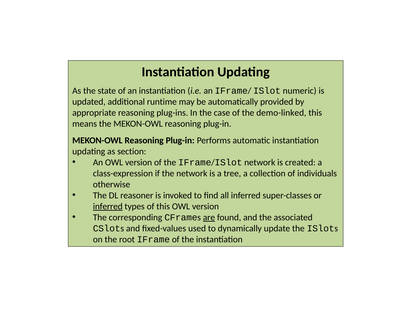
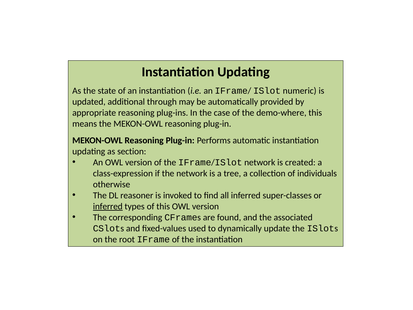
runtime: runtime -> through
demo-linked: demo-linked -> demo-where
are underline: present -> none
